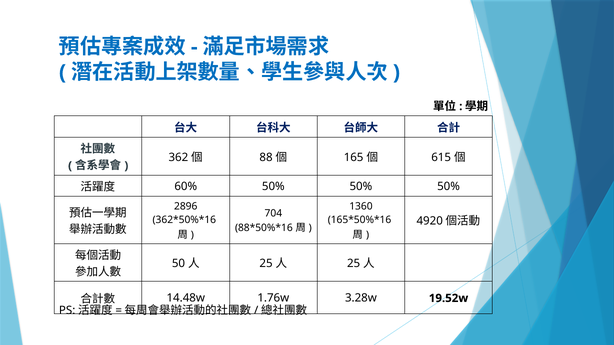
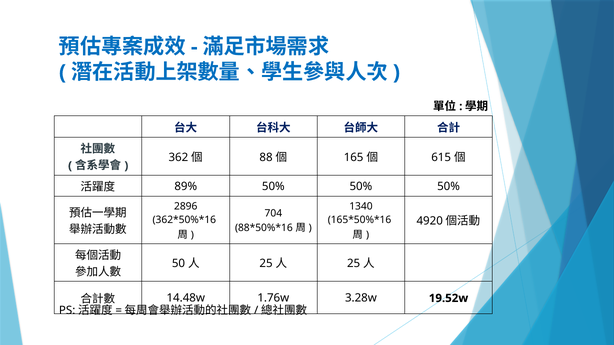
60%: 60% -> 89%
1360: 1360 -> 1340
